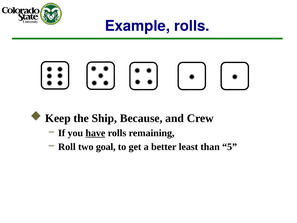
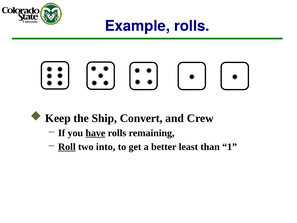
Because: Because -> Convert
Roll underline: none -> present
goal: goal -> into
5: 5 -> 1
